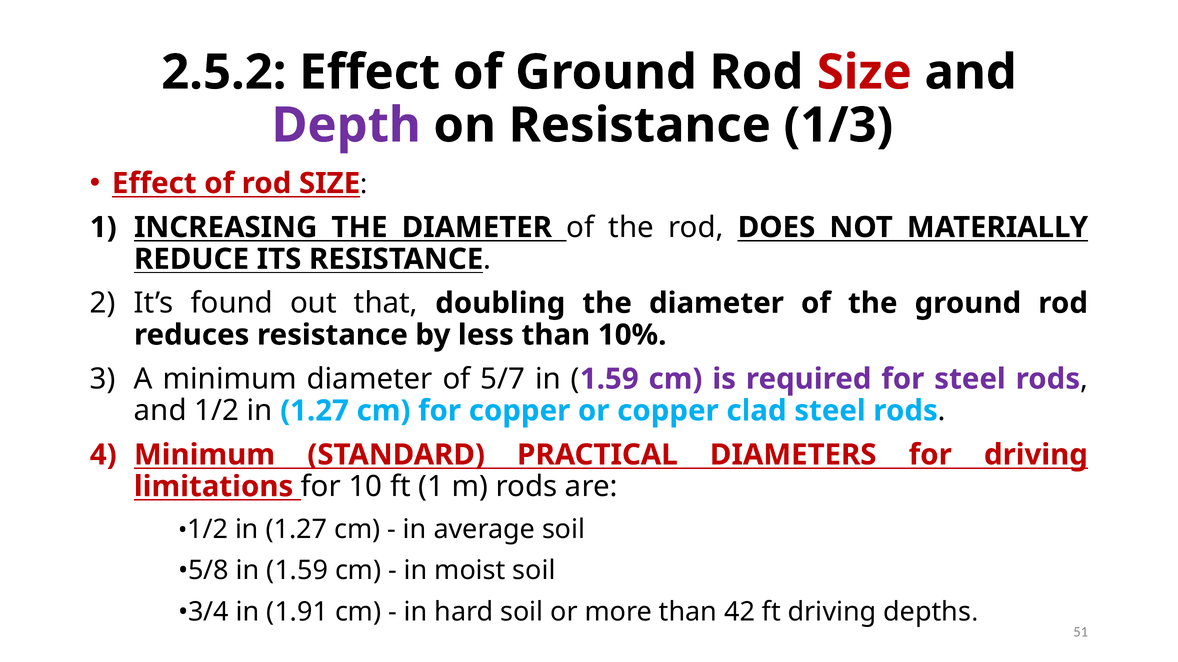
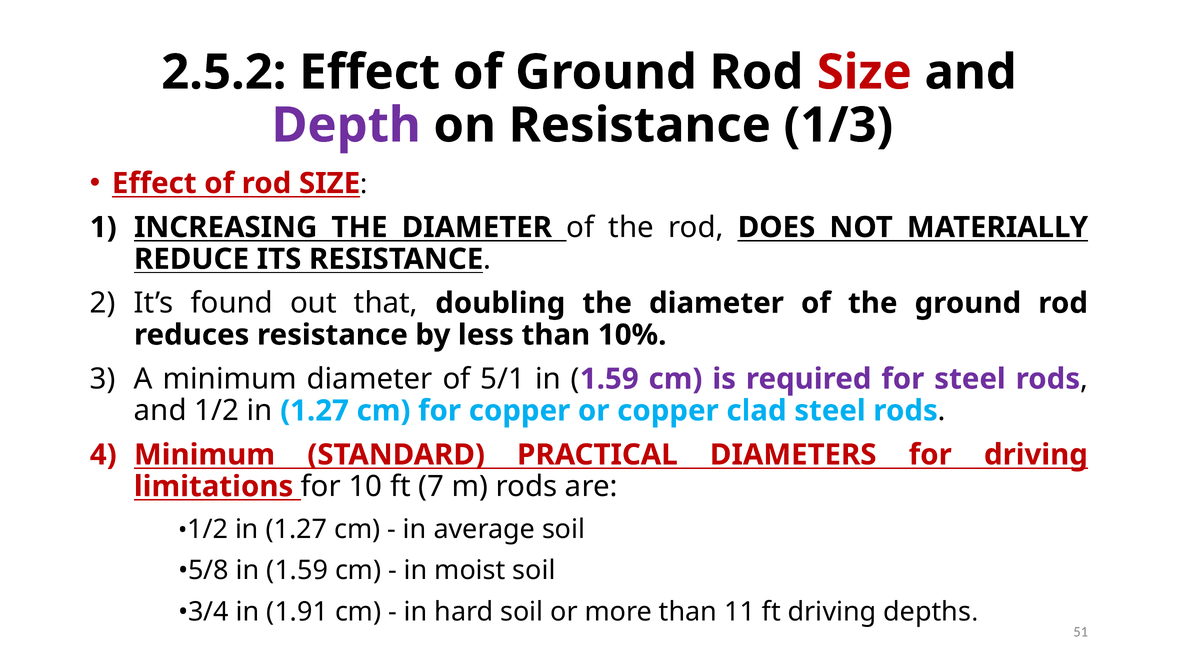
5/7: 5/7 -> 5/1
ft 1: 1 -> 7
42: 42 -> 11
